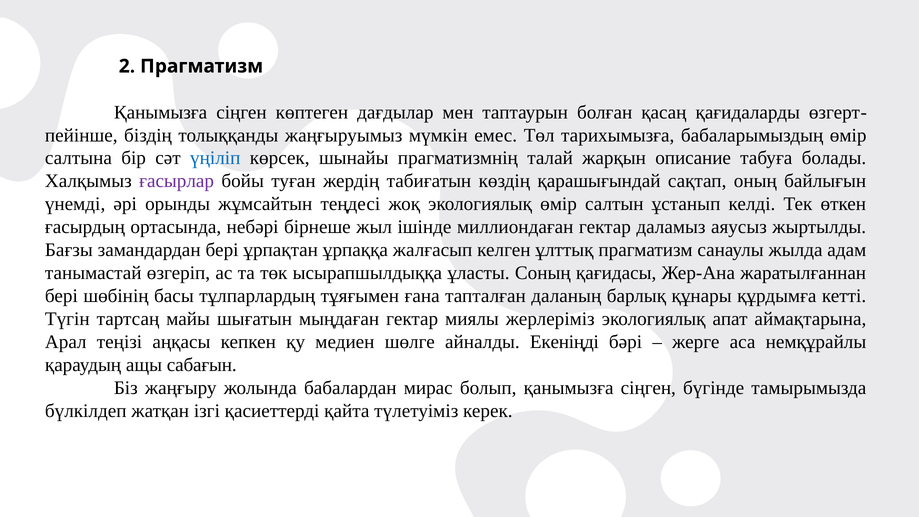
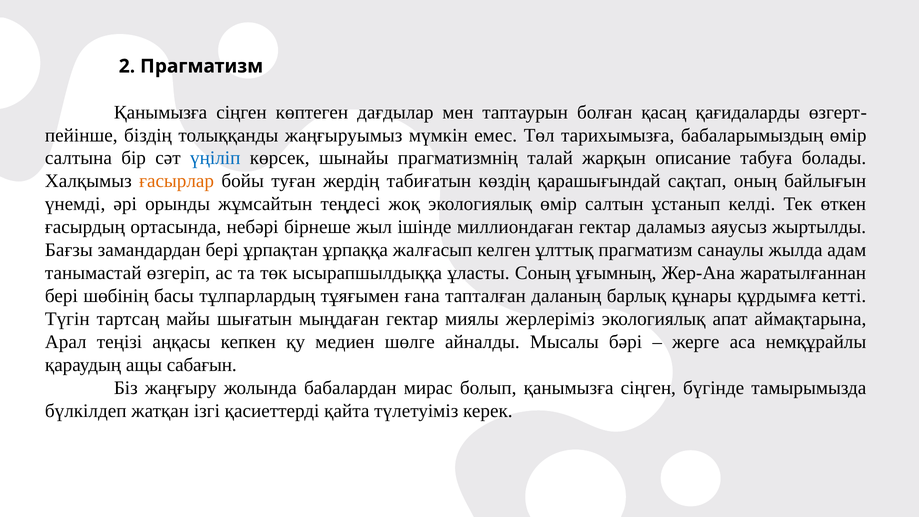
ғасырлар colour: purple -> orange
қағидасы: қағидасы -> ұғымның
Екеніңді: Екеніңді -> Мысалы
